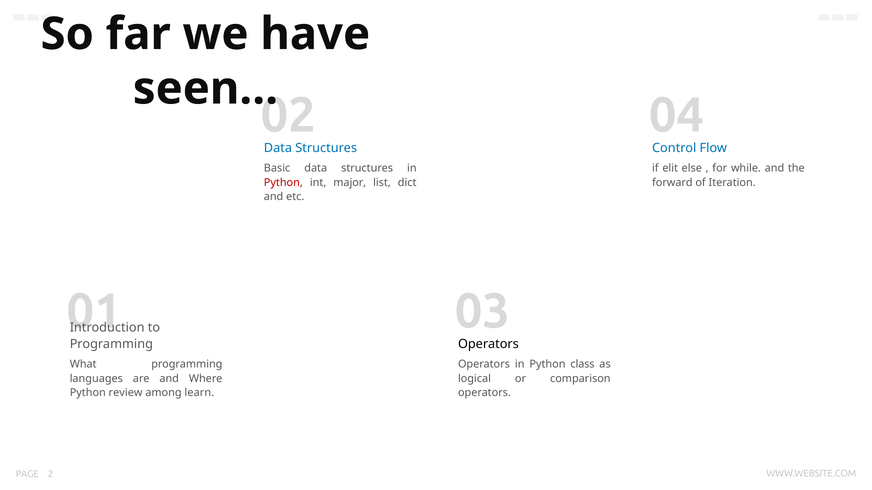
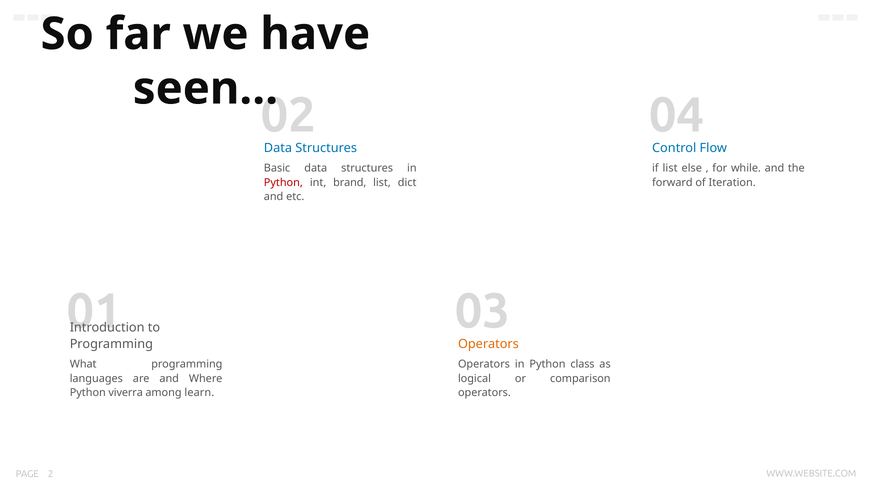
if elit: elit -> list
major: major -> brand
Operators at (488, 344) colour: black -> orange
review: review -> viverra
